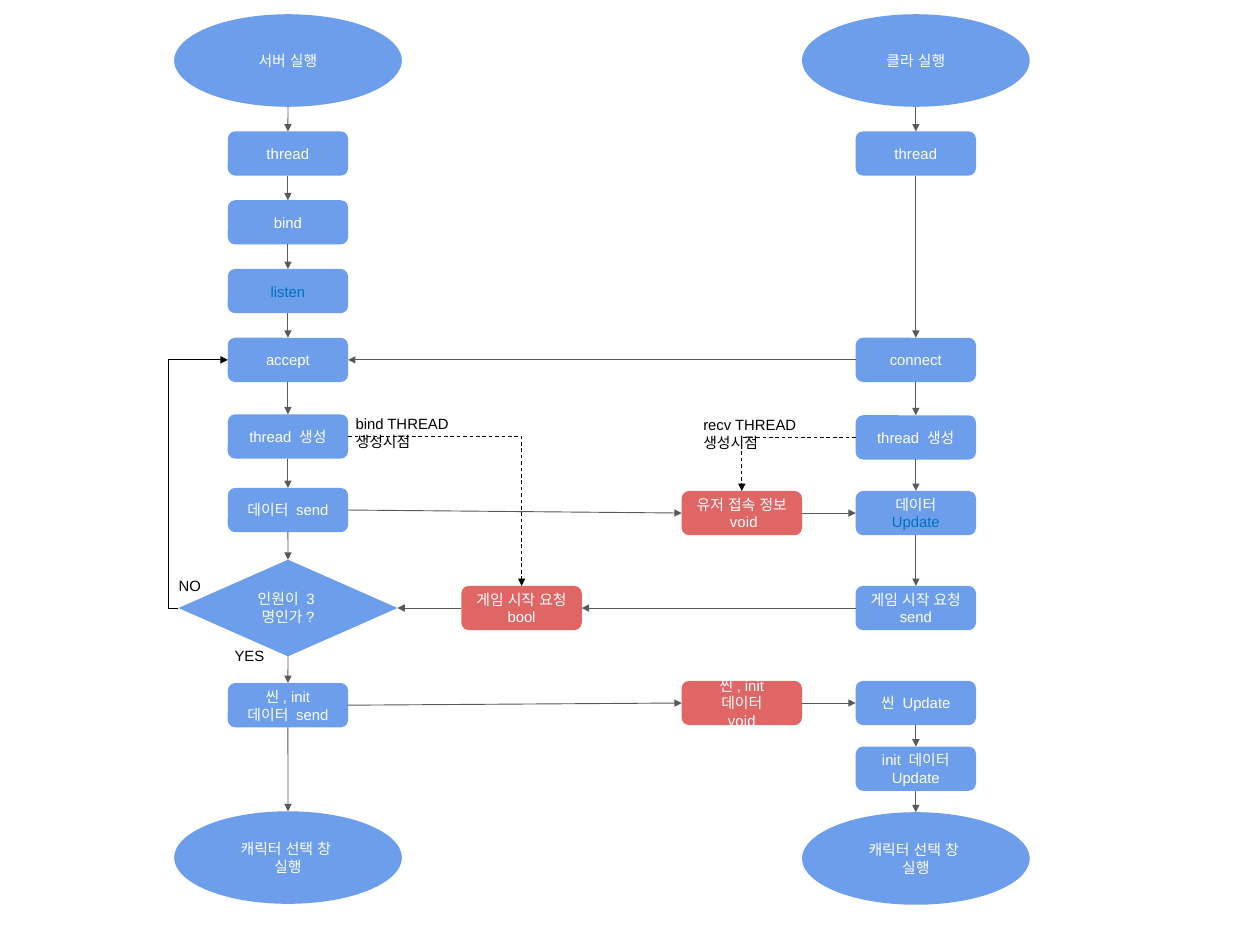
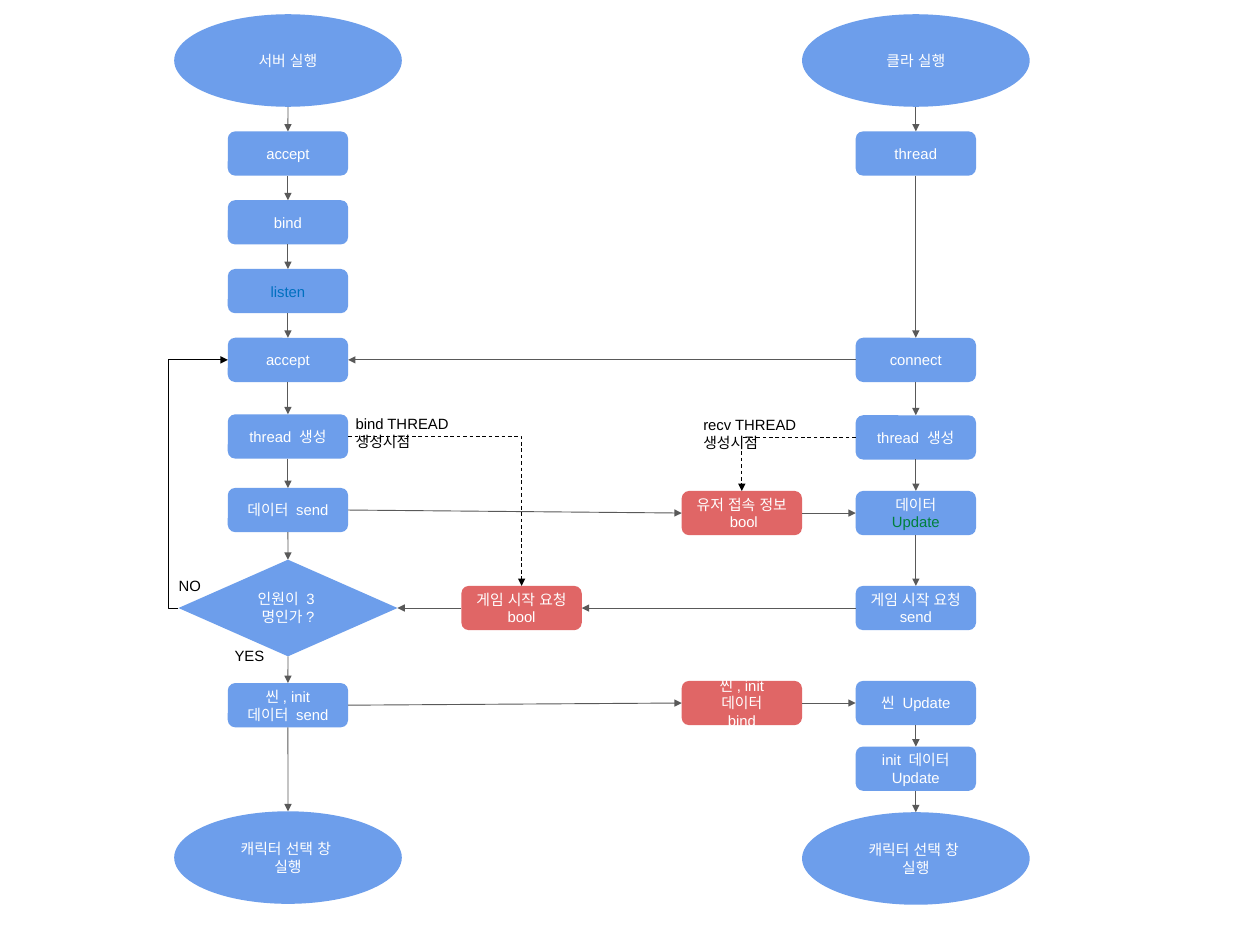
thread at (288, 154): thread -> accept
void at (744, 523): void -> bool
Update at (916, 523) colour: blue -> green
void at (742, 722): void -> bind
